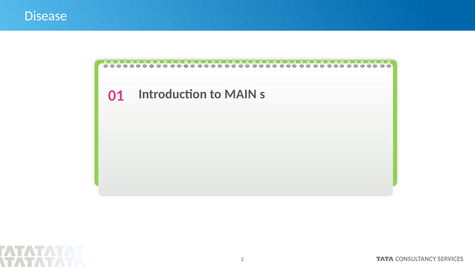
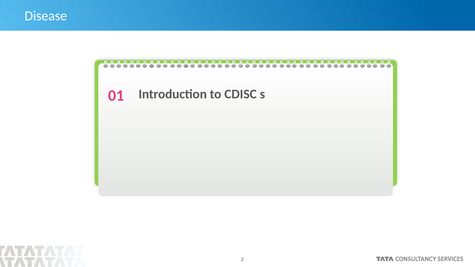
MAIN: MAIN -> CDISC
